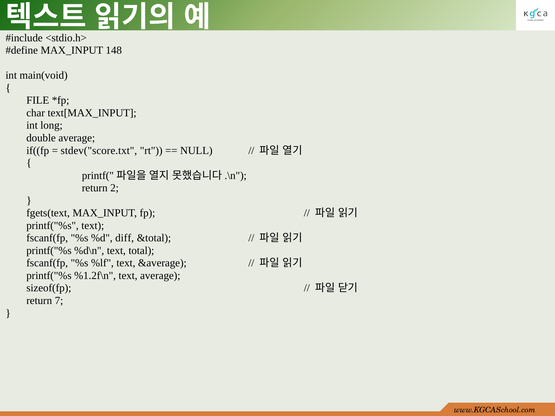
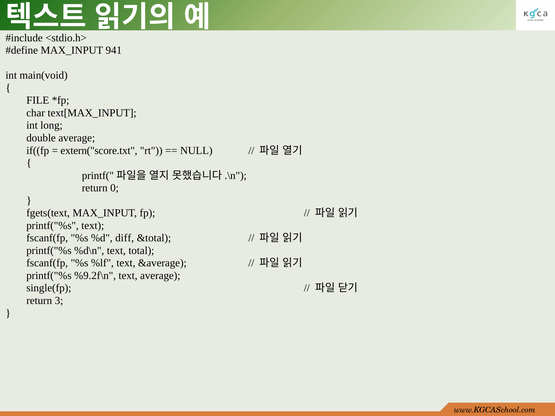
148: 148 -> 941
stdev("score.txt: stdev("score.txt -> extern("score.txt
2: 2 -> 0
%1.2f\n: %1.2f\n -> %9.2f\n
sizeof(fp: sizeof(fp -> single(fp
7: 7 -> 3
